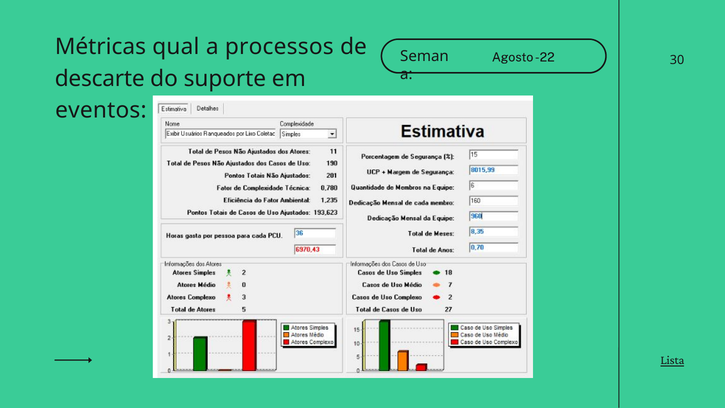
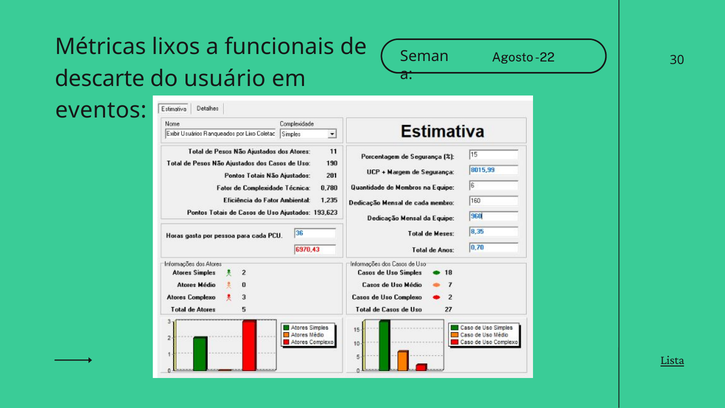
qual: qual -> lixos
processos: processos -> funcionais
suporte: suporte -> usuário
